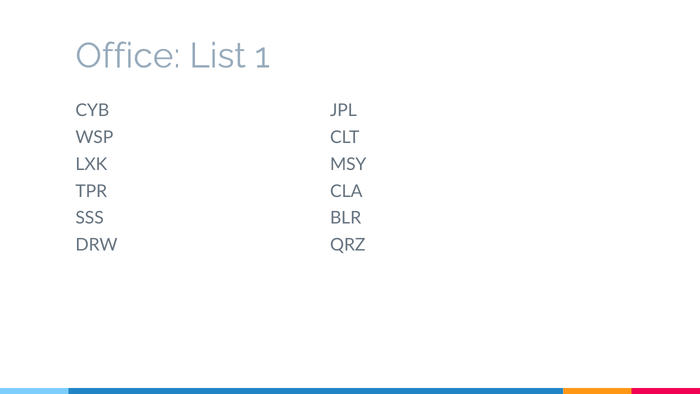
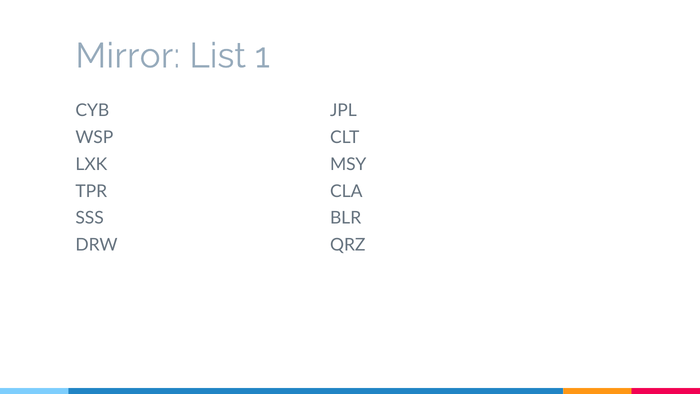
Office: Office -> Mirror
